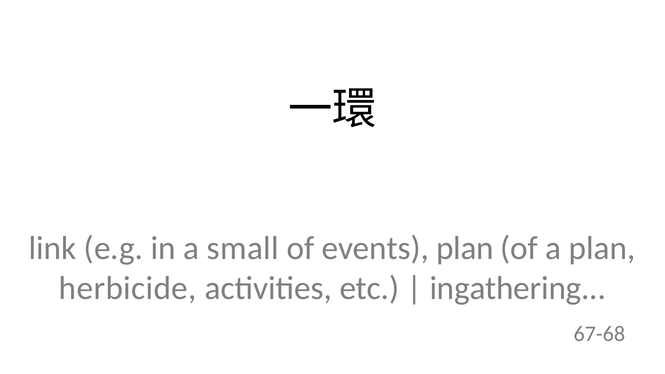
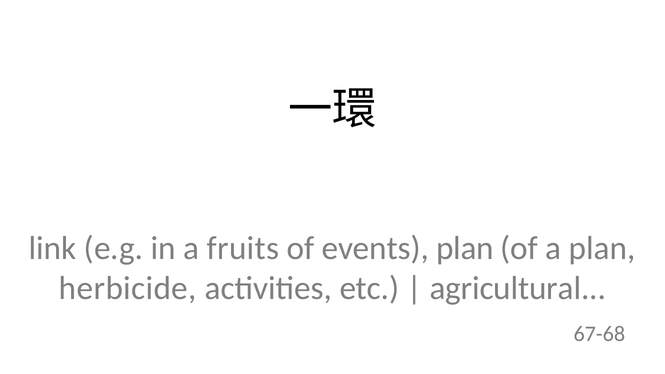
small: small -> fruits
ingathering: ingathering -> agricultural
